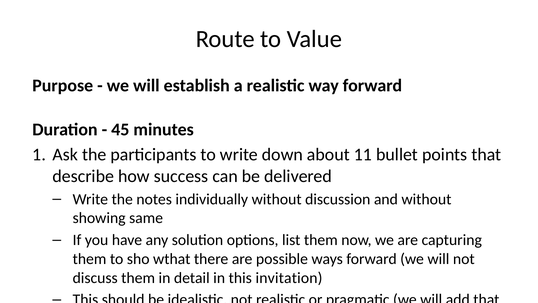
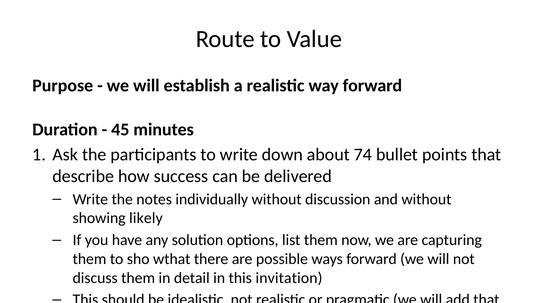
11: 11 -> 74
showing same: same -> likely
